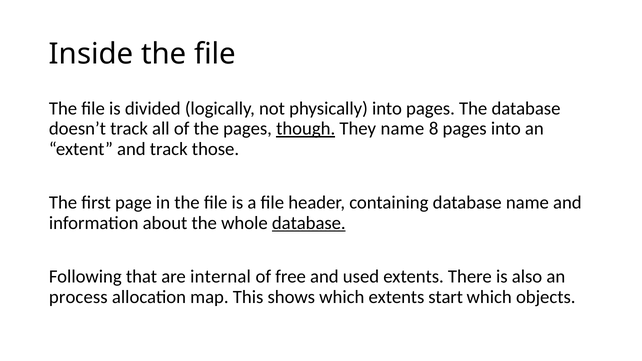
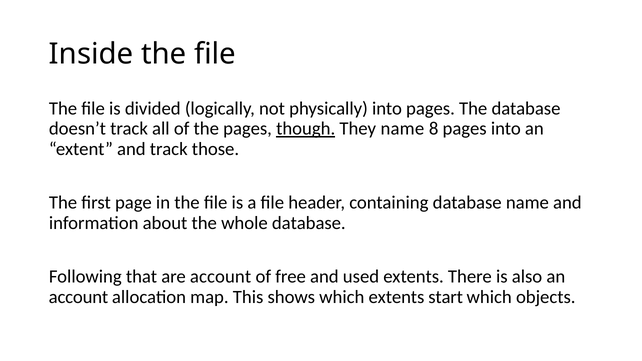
database at (309, 223) underline: present -> none
are internal: internal -> account
process at (78, 297): process -> account
